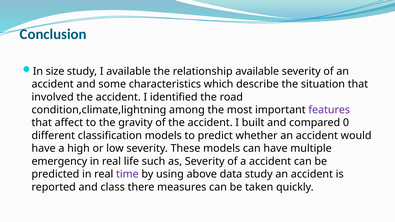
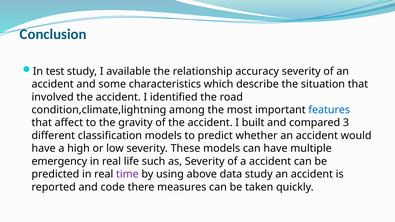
size: size -> test
relationship available: available -> accuracy
features colour: purple -> blue
0: 0 -> 3
class: class -> code
